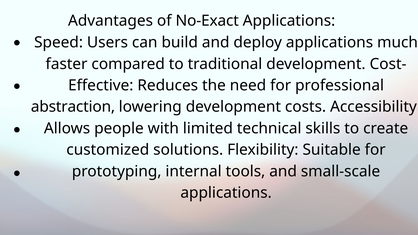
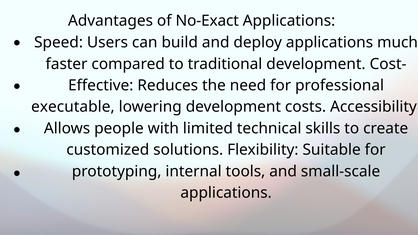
abstraction: abstraction -> executable
